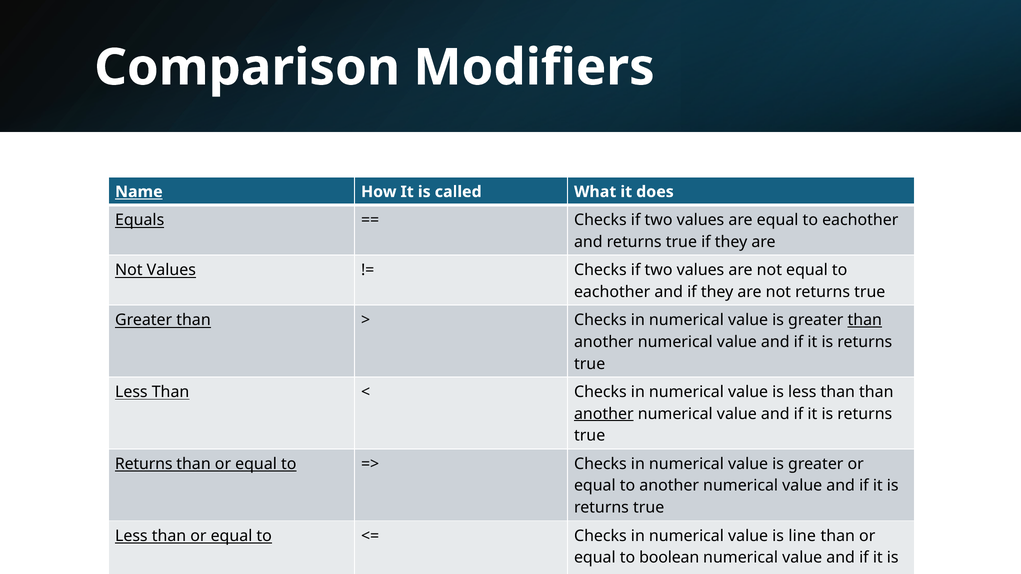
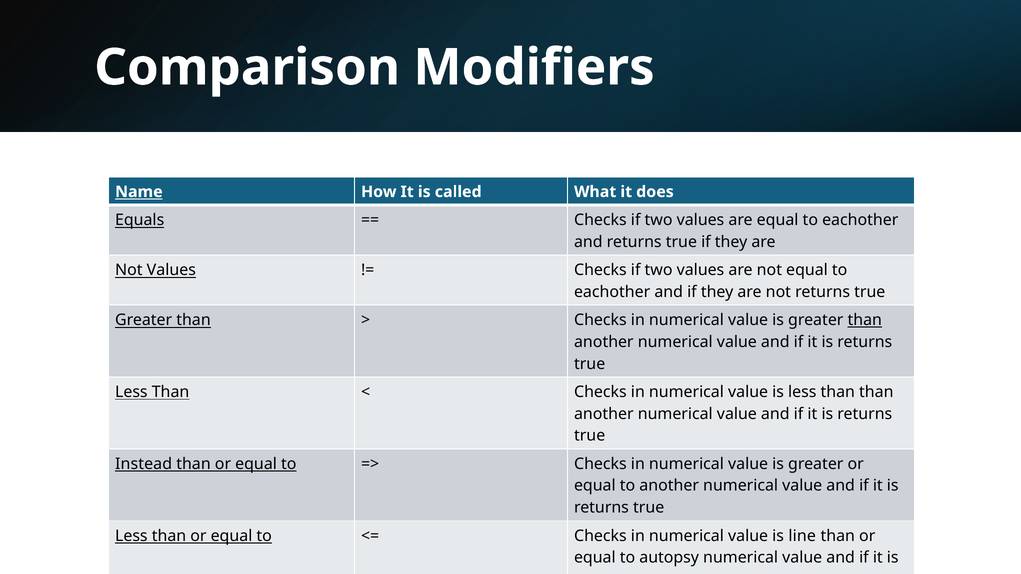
another at (604, 414) underline: present -> none
Returns at (144, 464): Returns -> Instead
boolean: boolean -> autopsy
